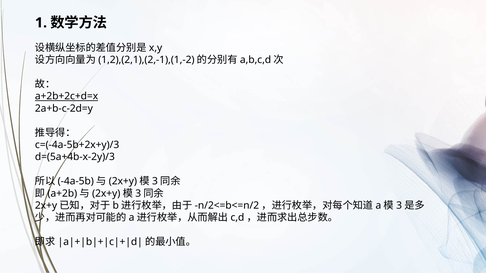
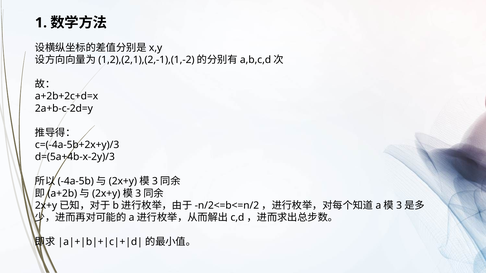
a+2b+2c+d=x underline: present -> none
